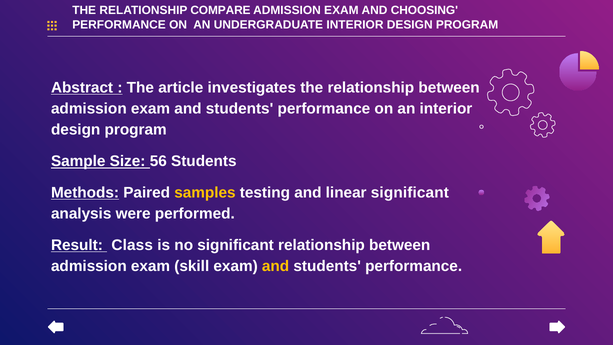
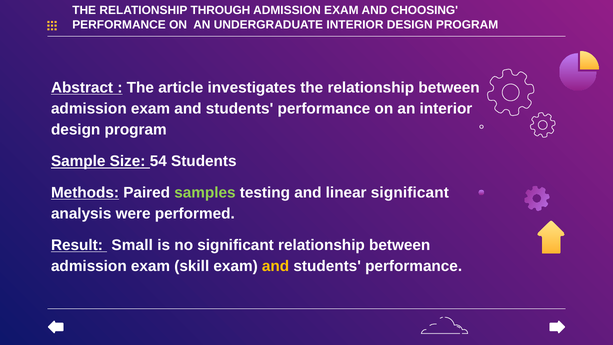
COMPARE: COMPARE -> THROUGH
56: 56 -> 54
samples colour: yellow -> light green
Class: Class -> Small
